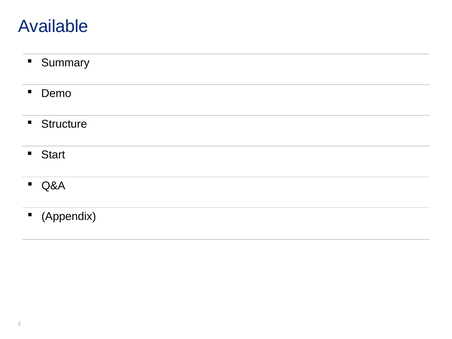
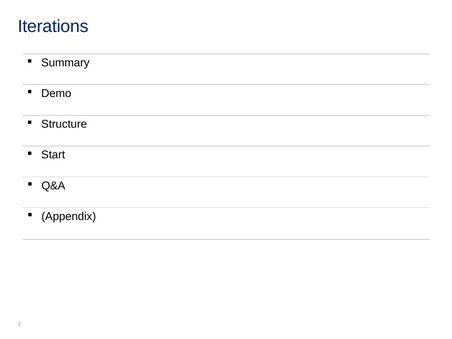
Available: Available -> Iterations
